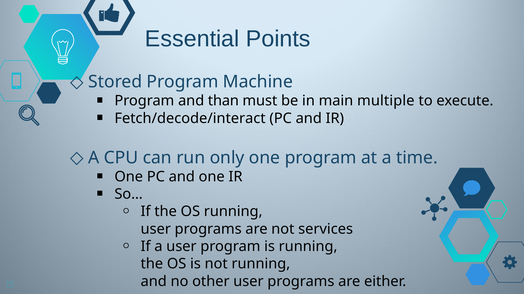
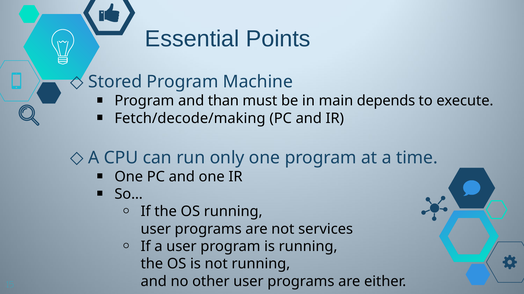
multiple: multiple -> depends
Fetch/decode/interact: Fetch/decode/interact -> Fetch/decode/making
